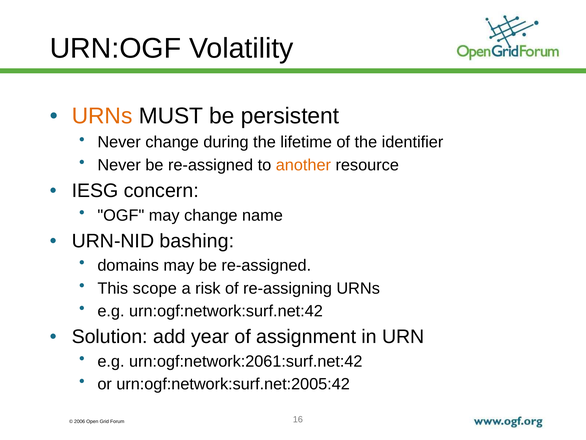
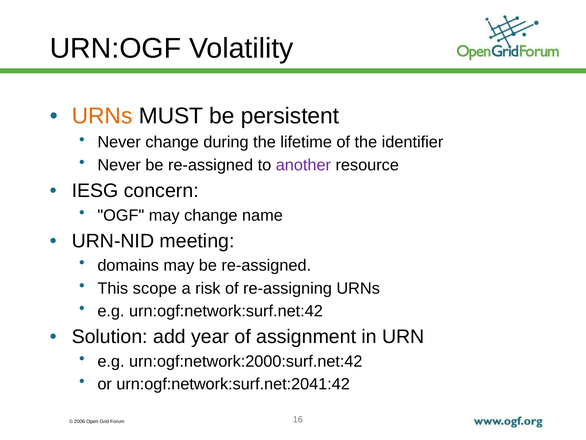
another colour: orange -> purple
bashing: bashing -> meeting
urn:ogf:network:2061:surf.net:42: urn:ogf:network:2061:surf.net:42 -> urn:ogf:network:2000:surf.net:42
urn:ogf:network:surf.net:2005:42: urn:ogf:network:surf.net:2005:42 -> urn:ogf:network:surf.net:2041:42
